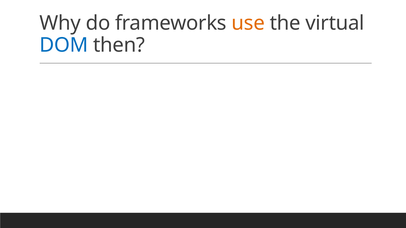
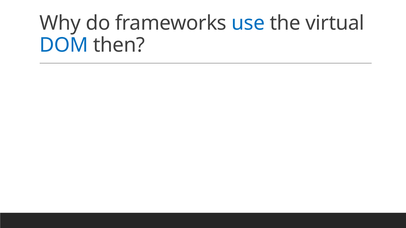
use colour: orange -> blue
